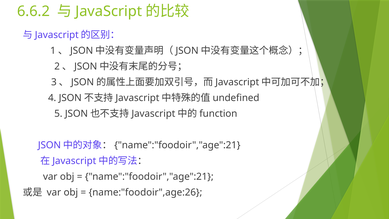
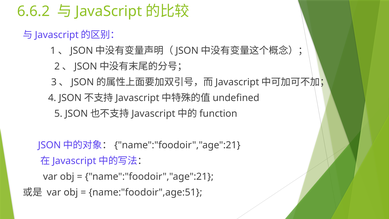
name:"foodoir",age:26: name:"foodoir",age:26 -> name:"foodoir",age:51
